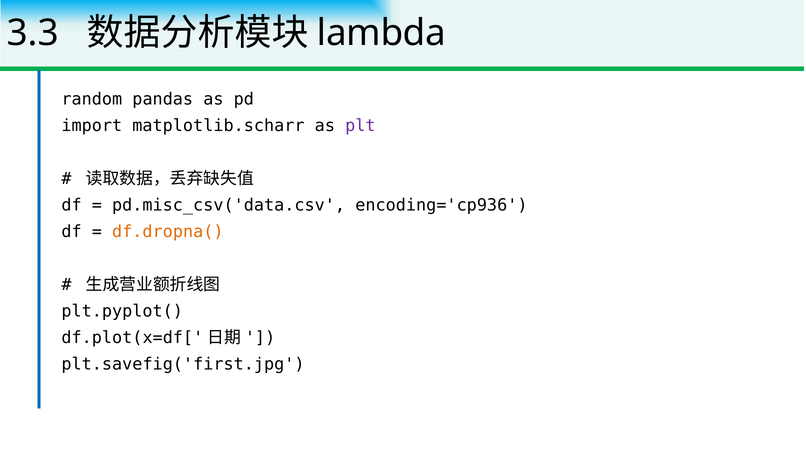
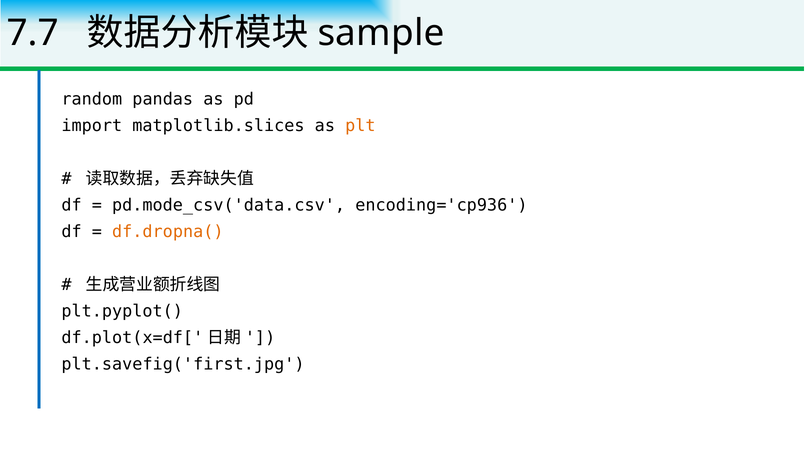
3.3: 3.3 -> 7.7
lambda: lambda -> sample
matplotlib.scharr: matplotlib.scharr -> matplotlib.slices
plt colour: purple -> orange
pd.misc_csv('data.csv: pd.misc_csv('data.csv -> pd.mode_csv('data.csv
